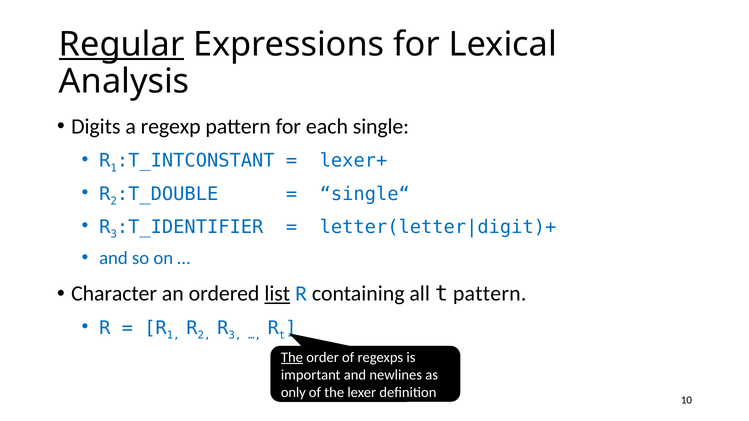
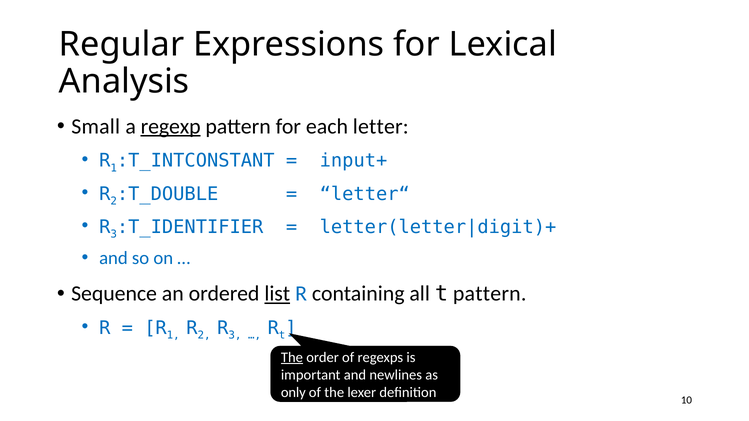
Regular underline: present -> none
Digits: Digits -> Small
regexp underline: none -> present
single: single -> letter
lexer+: lexer+ -> input+
single“: single“ -> letter“
Character: Character -> Sequence
